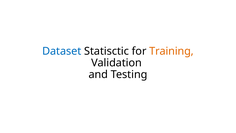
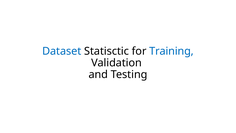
Training colour: orange -> blue
